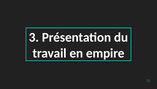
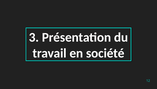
empire: empire -> société
